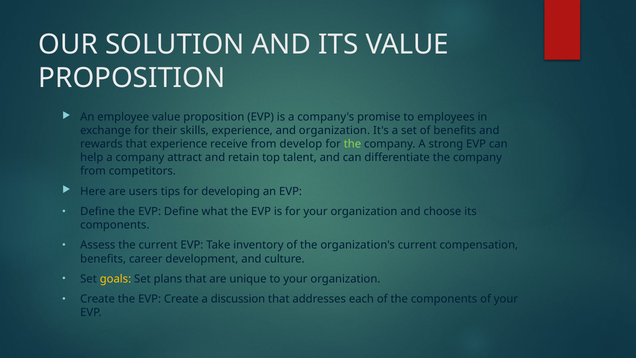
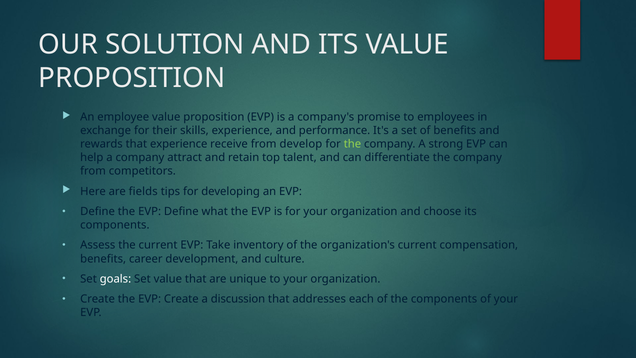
and organization: organization -> performance
users: users -> fields
goals colour: yellow -> white
Set plans: plans -> value
